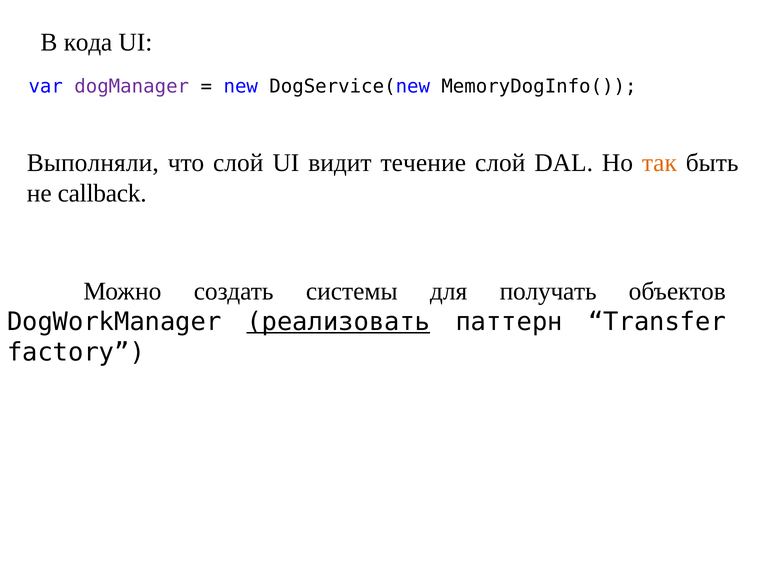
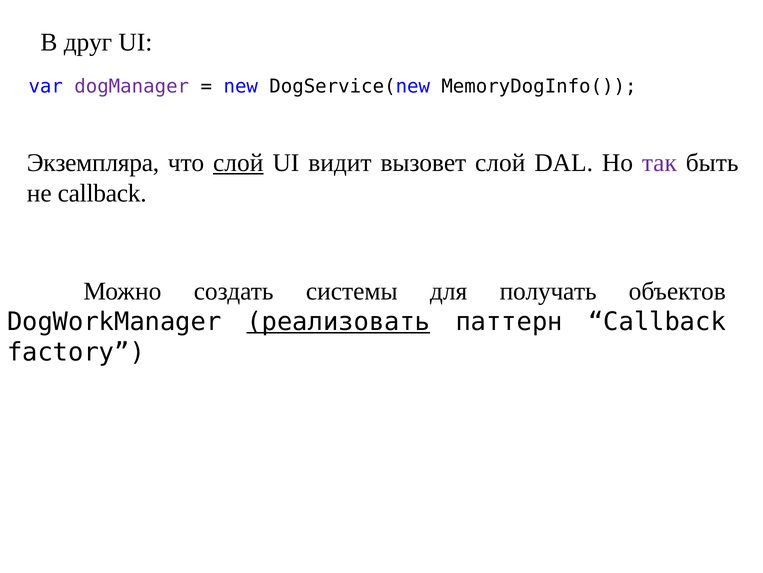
кода: кода -> друг
Выполняли: Выполняли -> Экземпляра
слой at (238, 163) underline: none -> present
течение: течение -> вызовет
так colour: orange -> purple
паттерн Transfer: Transfer -> Callback
